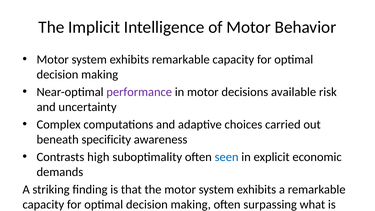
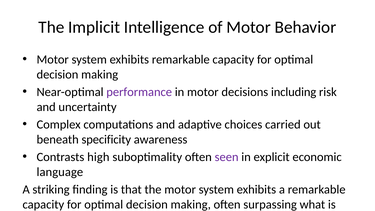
decisions available: available -> including
seen at (227, 157) colour: blue -> purple
demands: demands -> language
